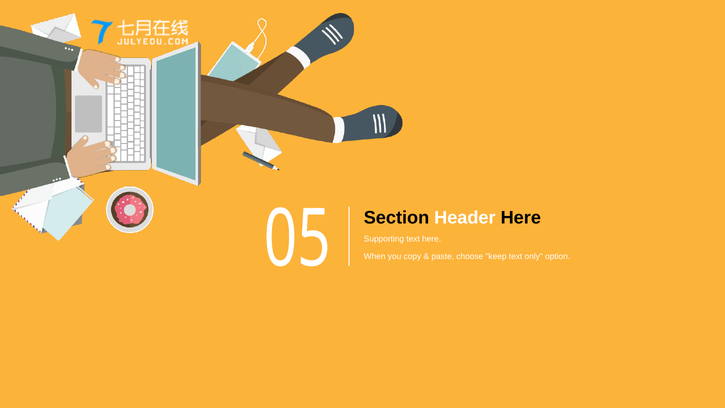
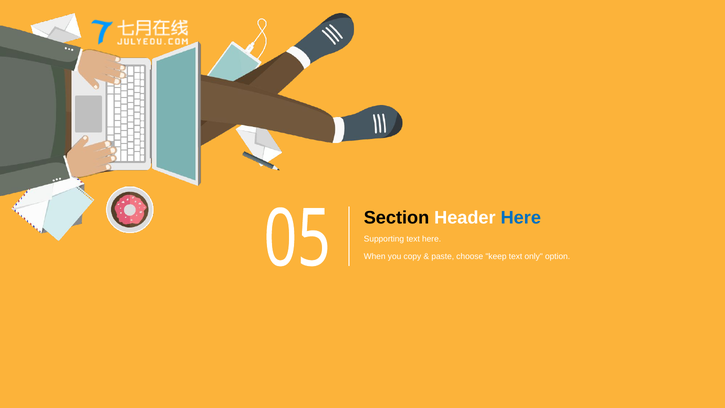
Here at (521, 218) colour: black -> blue
